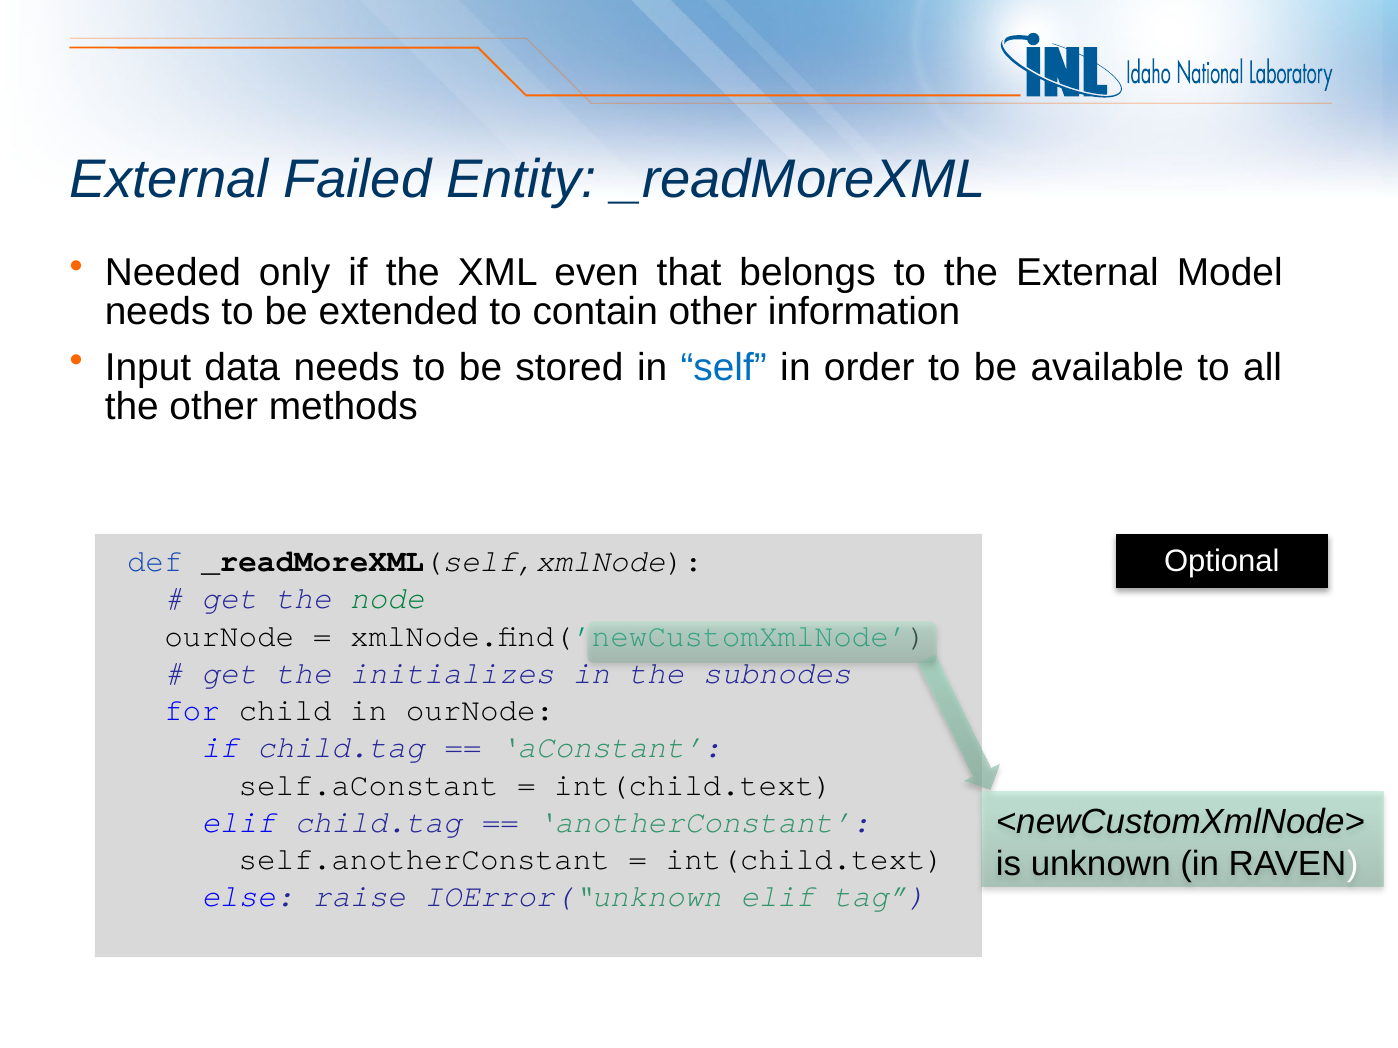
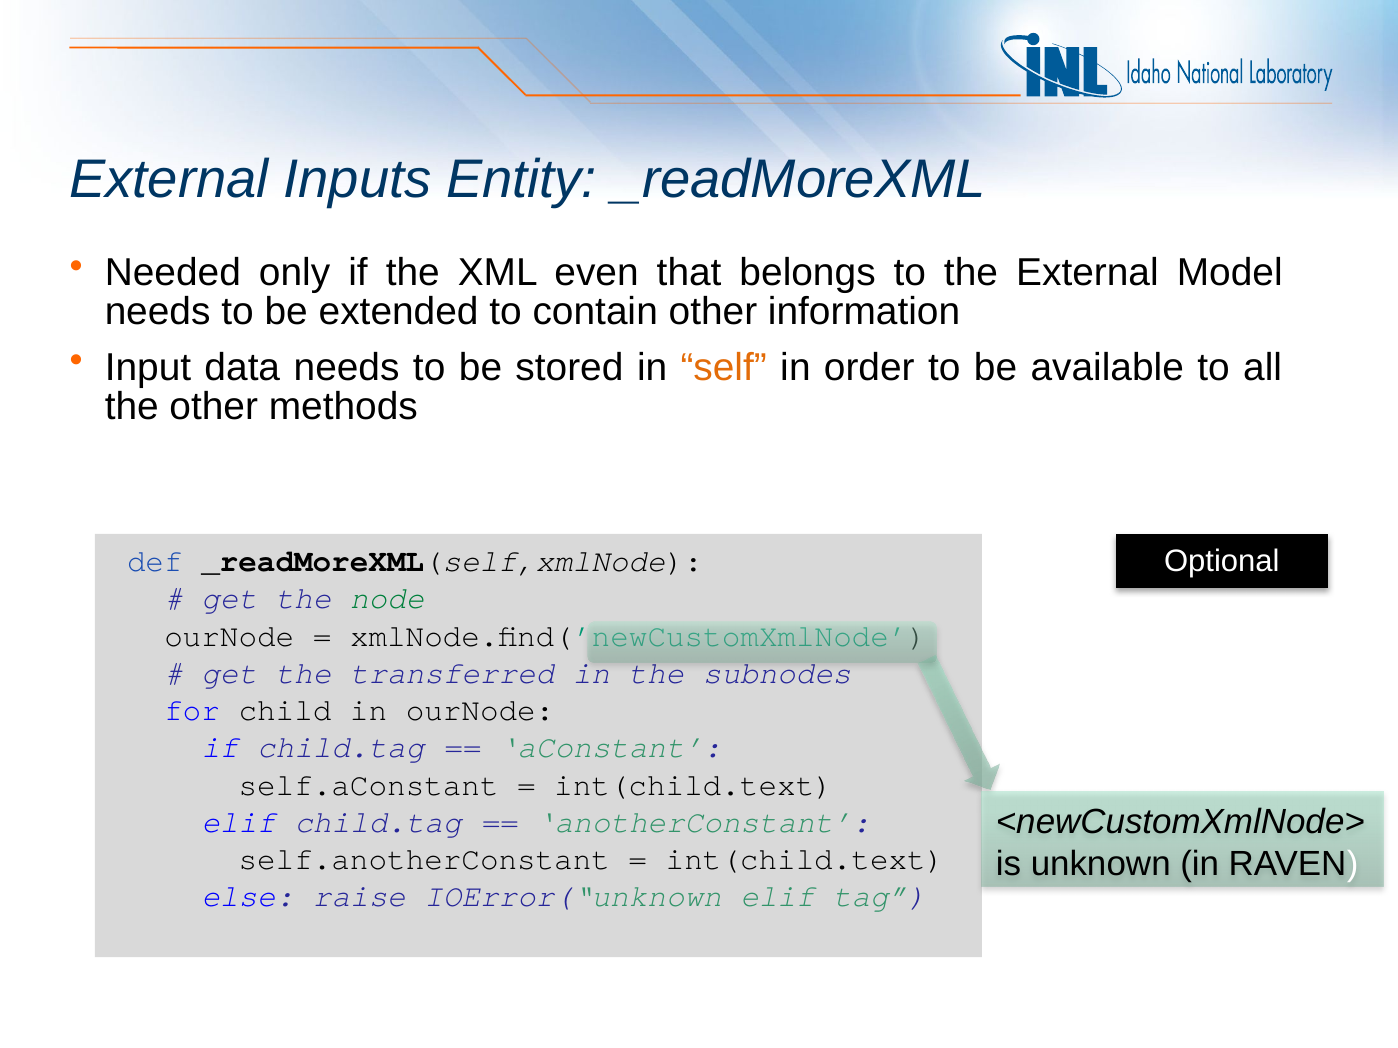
Failed: Failed -> Inputs
self colour: blue -> orange
initializes: initializes -> transferred
